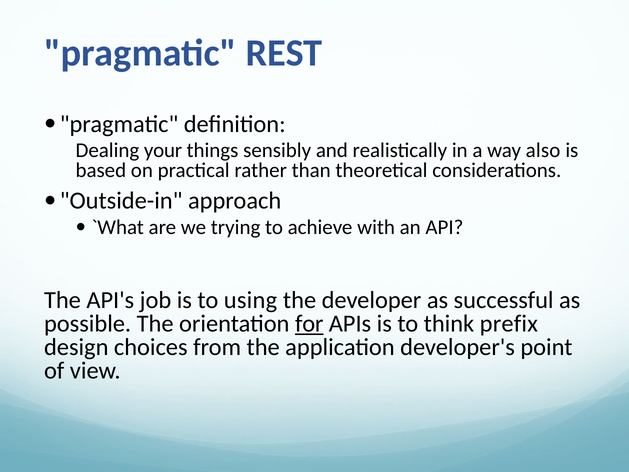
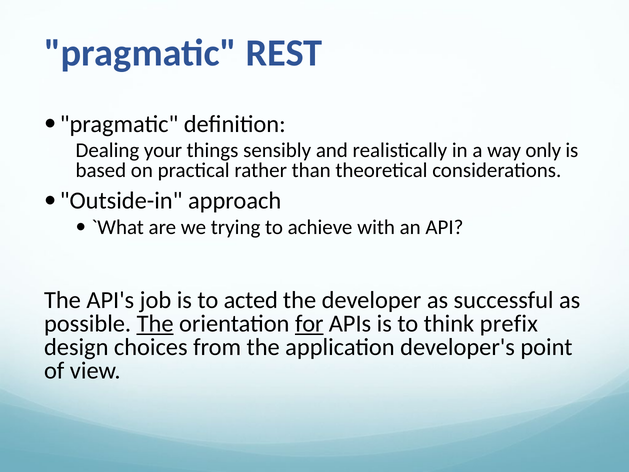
also: also -> only
using: using -> acted
The at (155, 324) underline: none -> present
